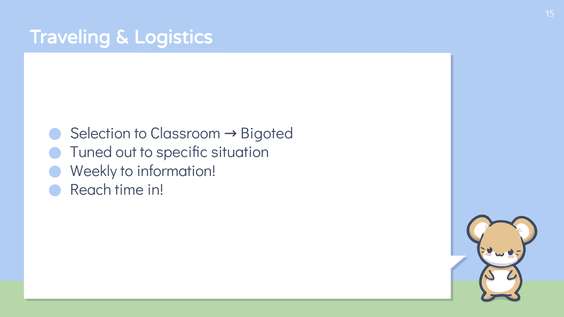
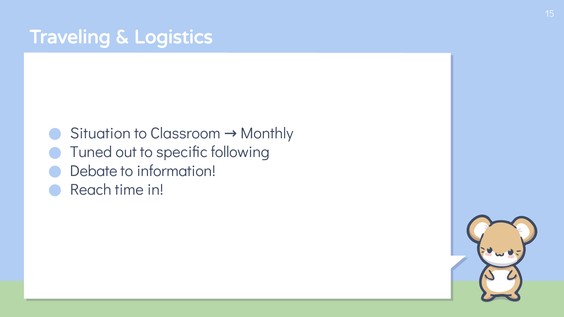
Selection: Selection -> Situation
Bigoted: Bigoted -> Monthly
situation: situation -> following
Weekly: Weekly -> Debate
